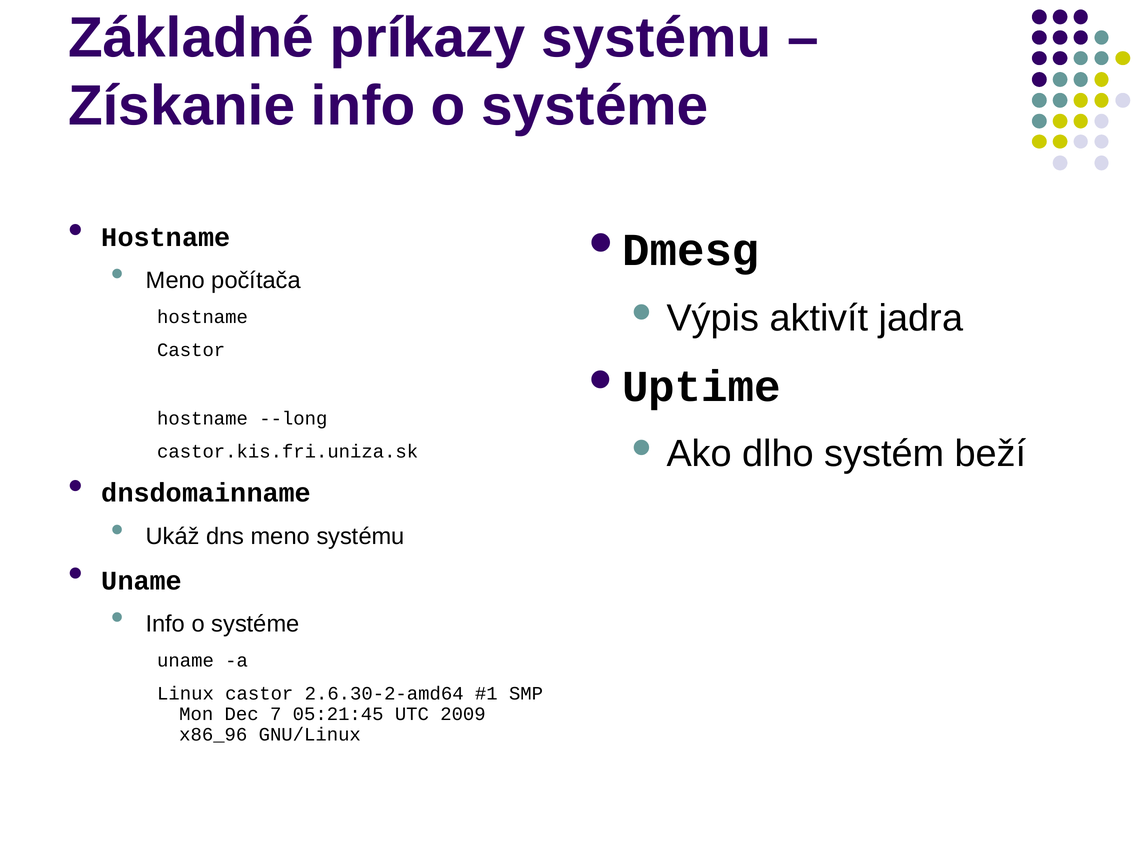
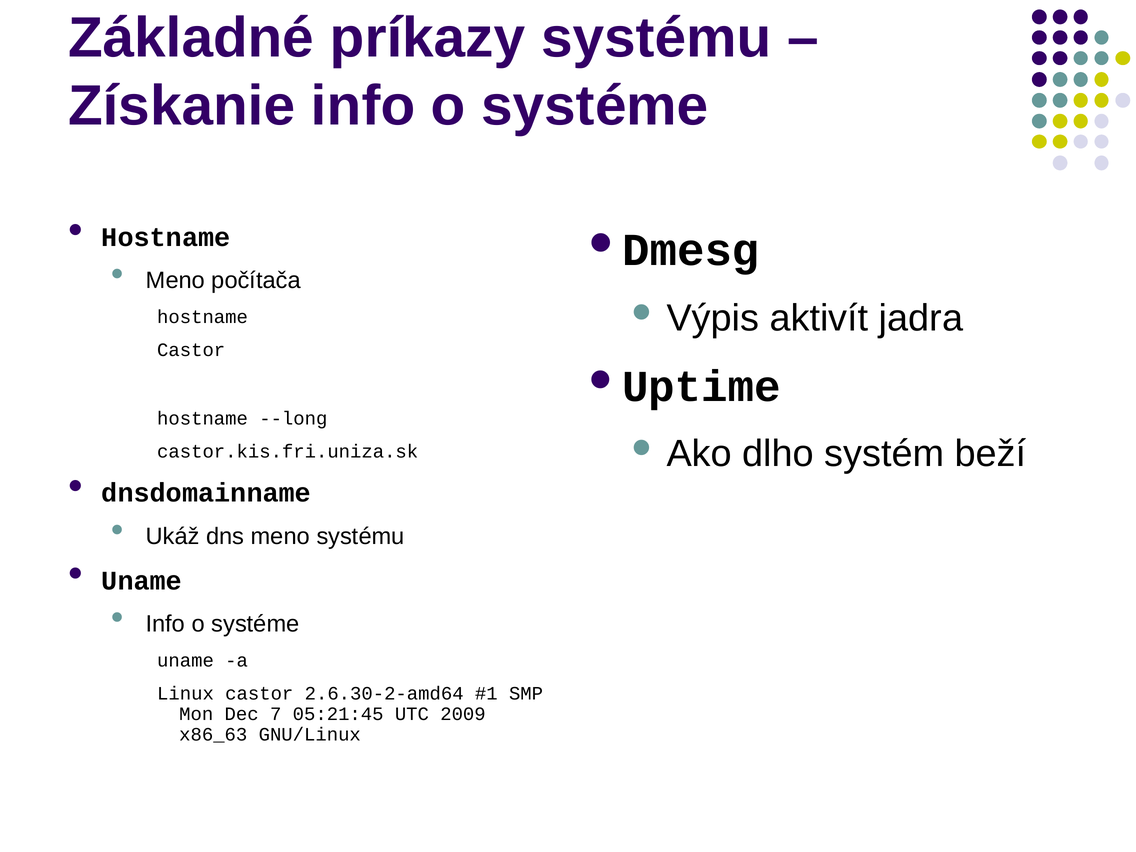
x86_96: x86_96 -> x86_63
